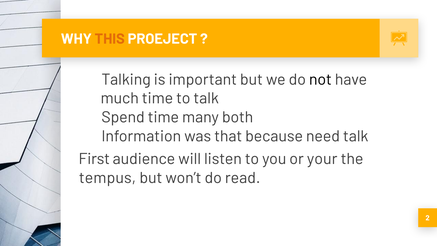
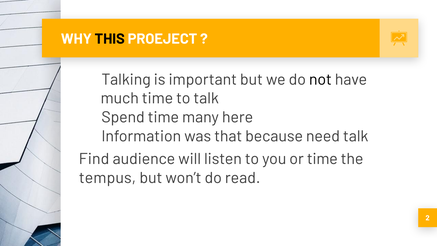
THIS colour: orange -> black
both: both -> here
First: First -> Find
or your: your -> time
